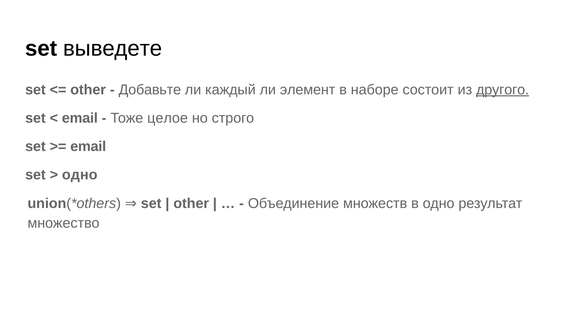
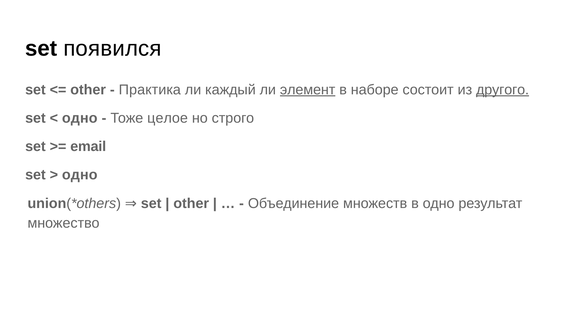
выведете: выведете -> появился
Добавьте: Добавьте -> Практика
элемент underline: none -> present
email at (80, 118): email -> одно
